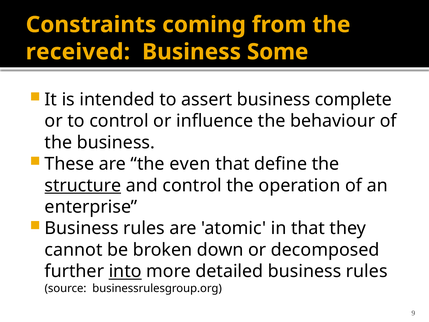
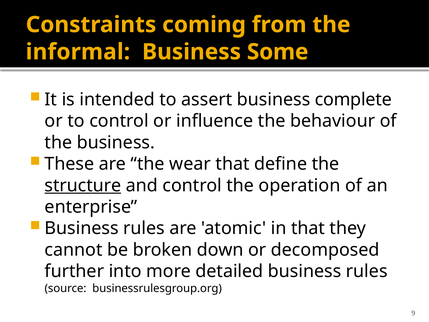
received: received -> informal
even: even -> wear
into underline: present -> none
